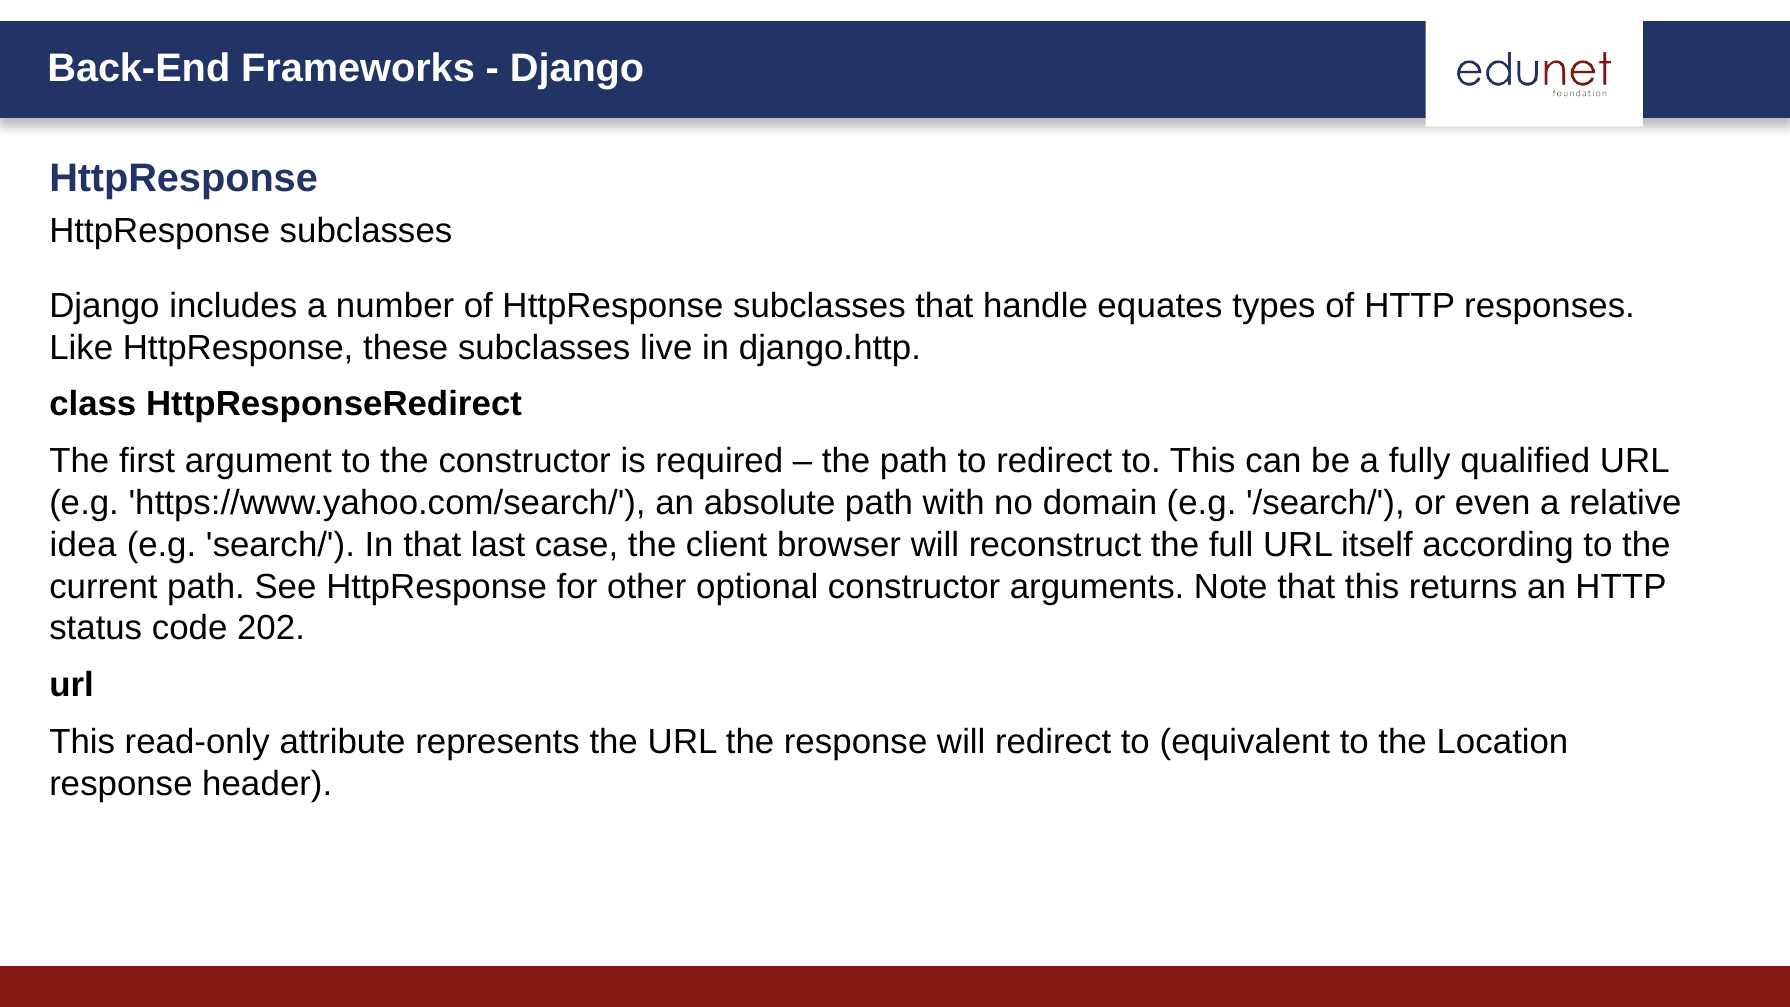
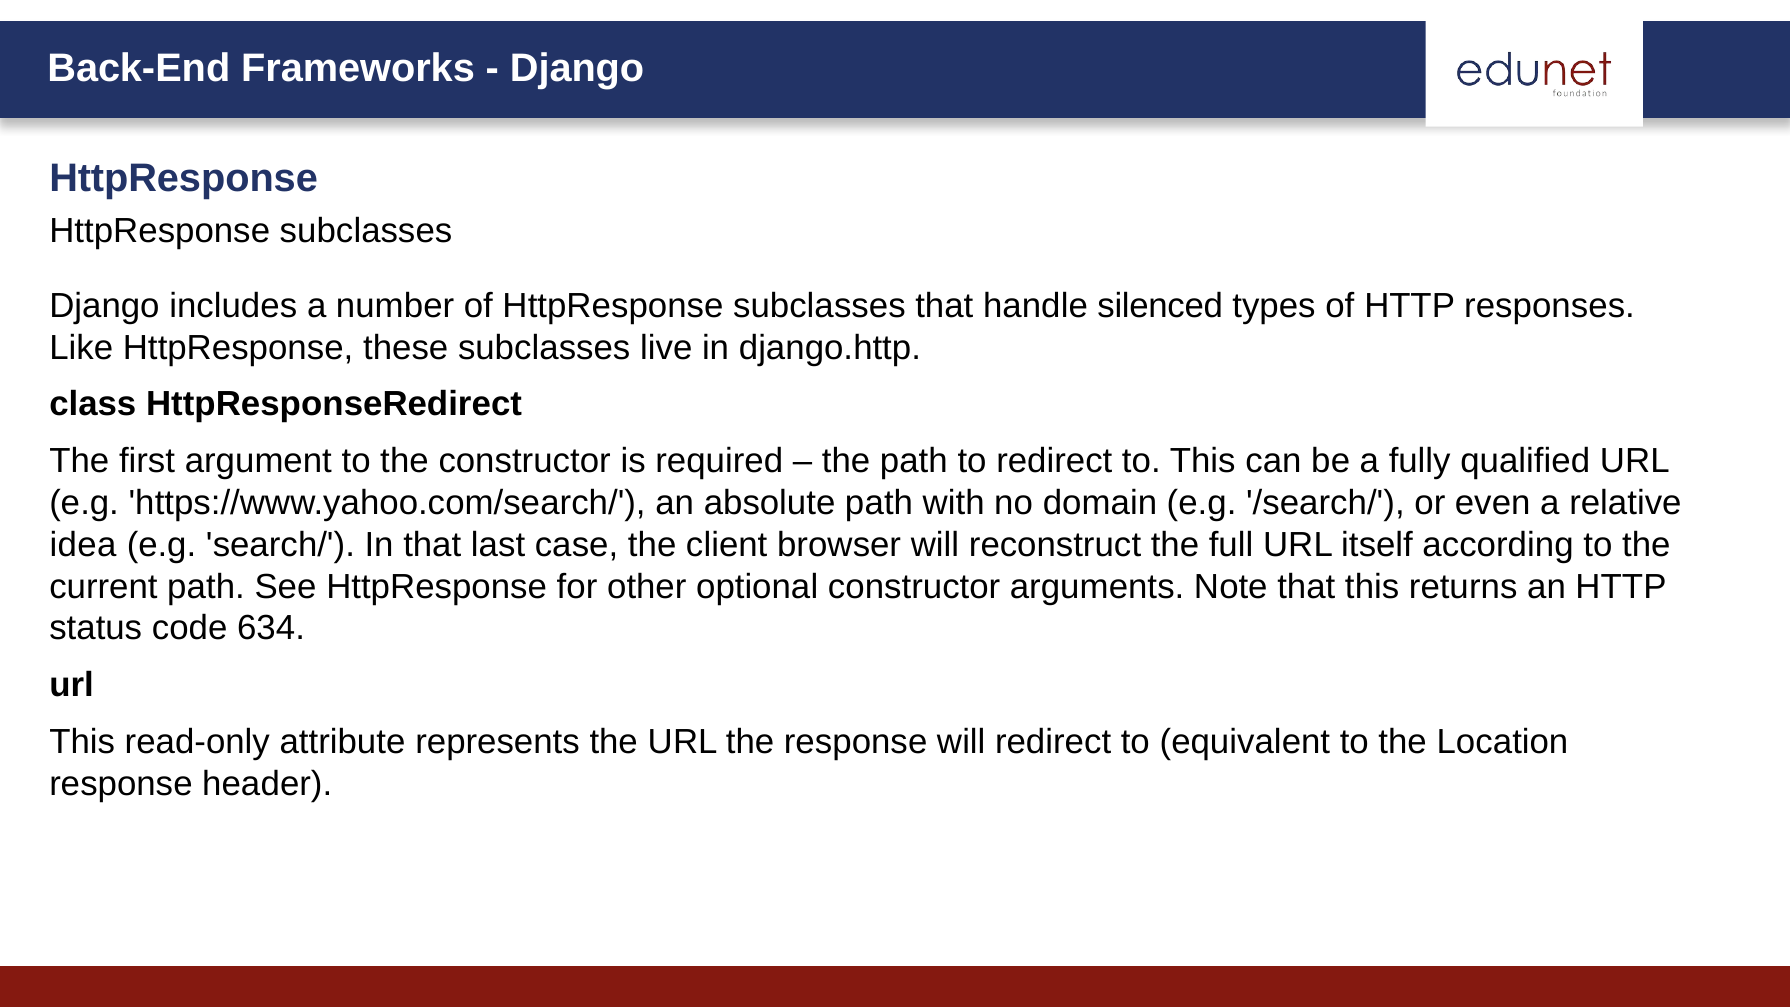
equates: equates -> silenced
202: 202 -> 634
